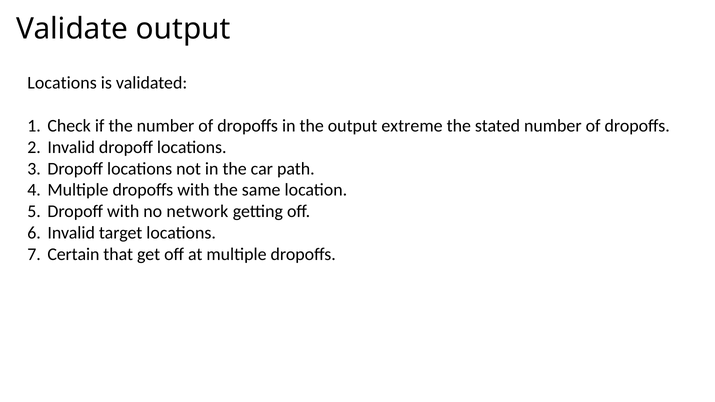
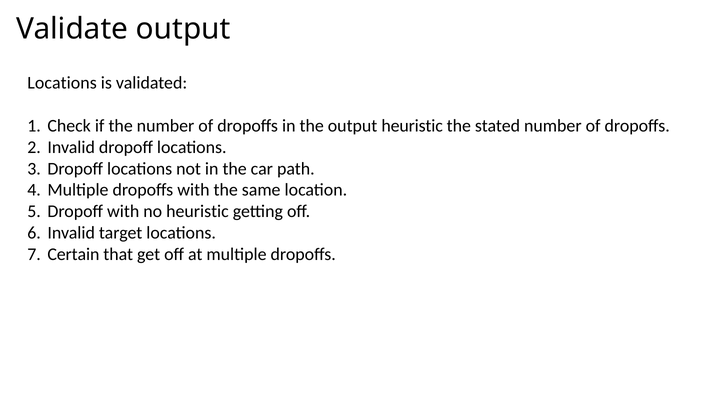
output extreme: extreme -> heuristic
no network: network -> heuristic
